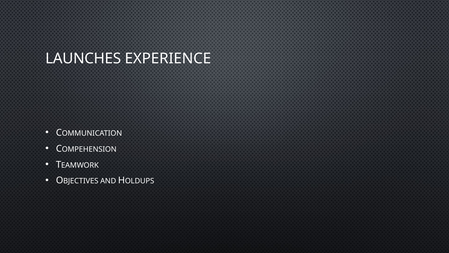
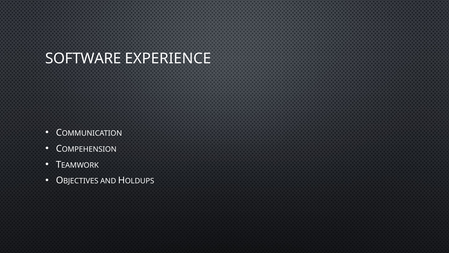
LAUNCHES: LAUNCHES -> SOFTWARE
